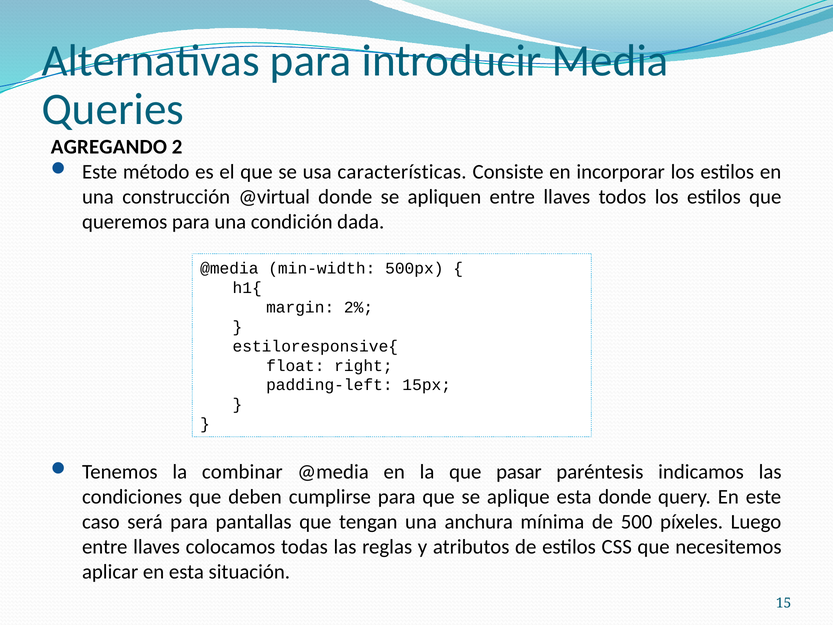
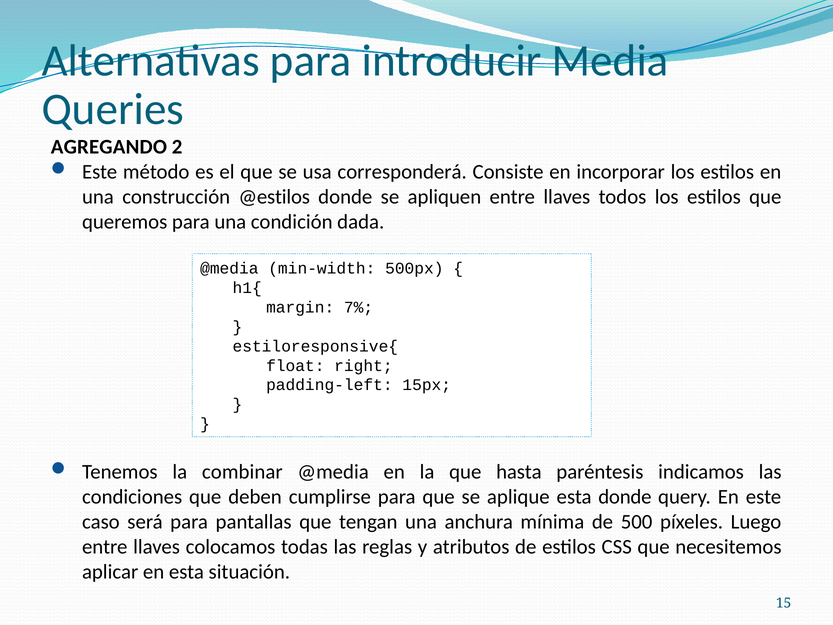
características: características -> corresponderá
@virtual: @virtual -> @estilos
2%: 2% -> 7%
pasar: pasar -> hasta
